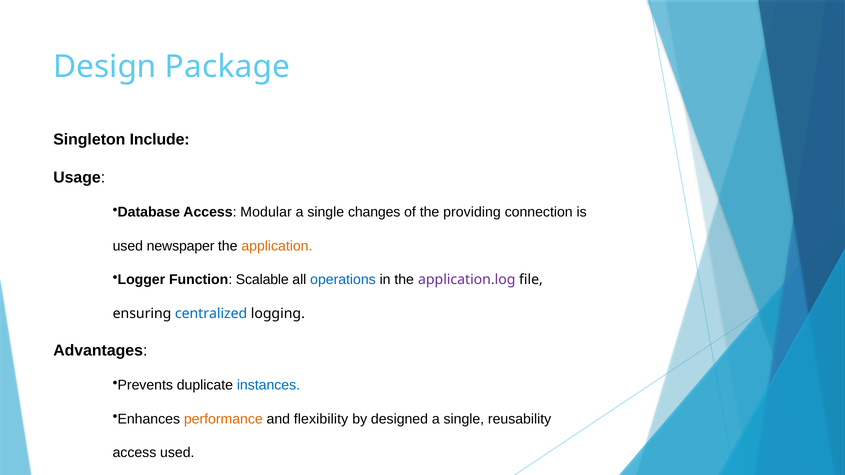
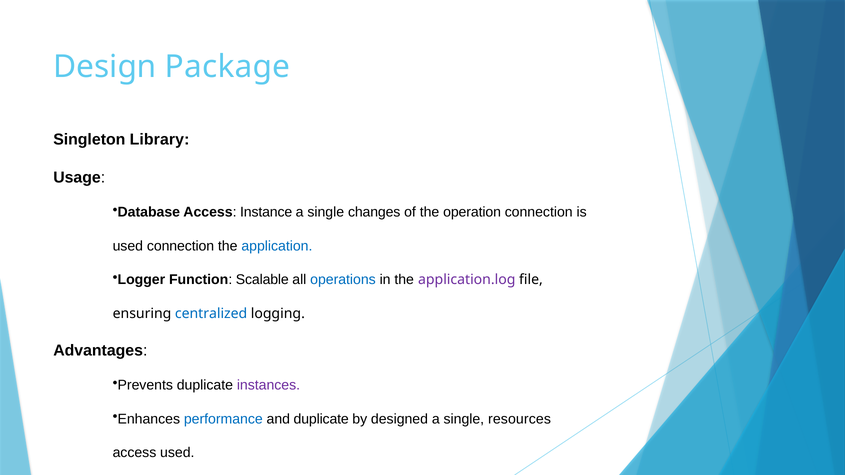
Include: Include -> Library
Modular: Modular -> Instance
providing: providing -> operation
used newspaper: newspaper -> connection
application colour: orange -> blue
instances colour: blue -> purple
performance colour: orange -> blue
and flexibility: flexibility -> duplicate
reusability: reusability -> resources
